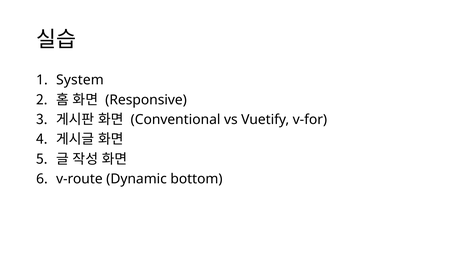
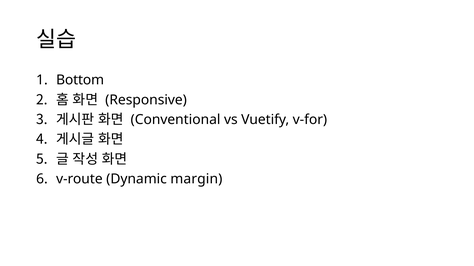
System: System -> Bottom
bottom: bottom -> margin
